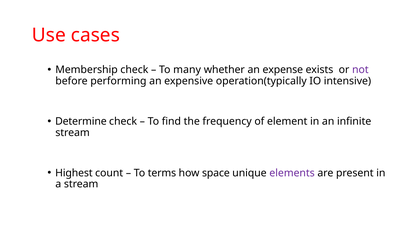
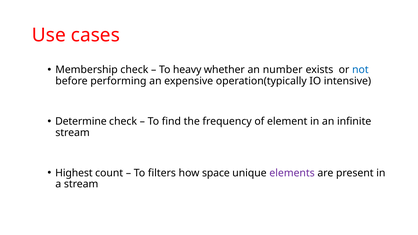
many: many -> heavy
expense: expense -> number
not colour: purple -> blue
terms: terms -> filters
